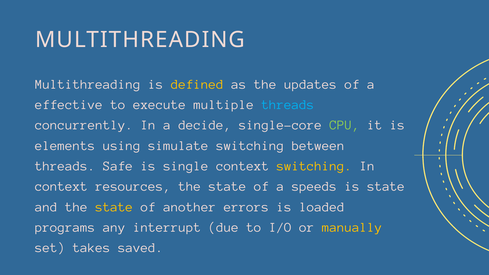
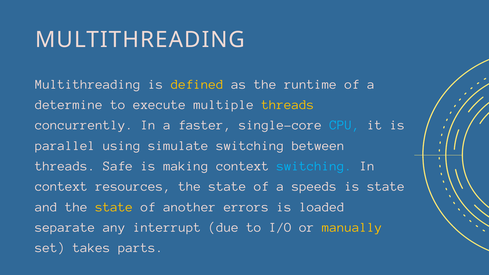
updates: updates -> runtime
effective: effective -> determine
threads at (288, 105) colour: light blue -> yellow
decide: decide -> faster
CPU colour: light green -> light blue
elements: elements -> parallel
single: single -> making
switching at (314, 166) colour: yellow -> light blue
programs: programs -> separate
saved: saved -> parts
